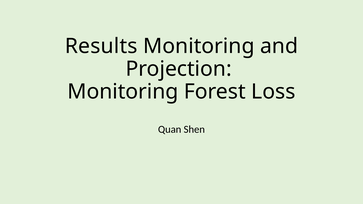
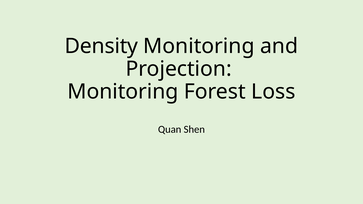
Results: Results -> Density
